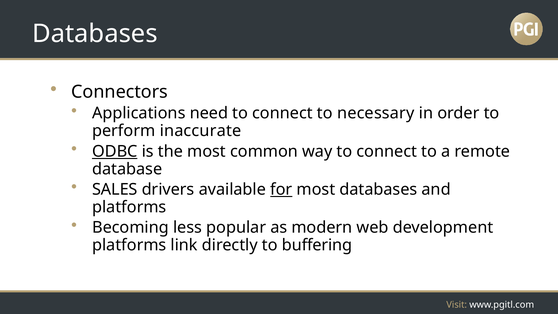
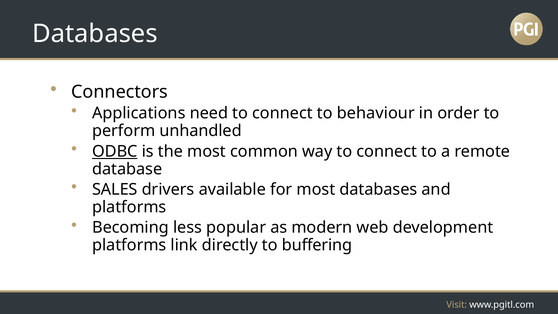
necessary: necessary -> behaviour
inaccurate: inaccurate -> unhandled
for underline: present -> none
